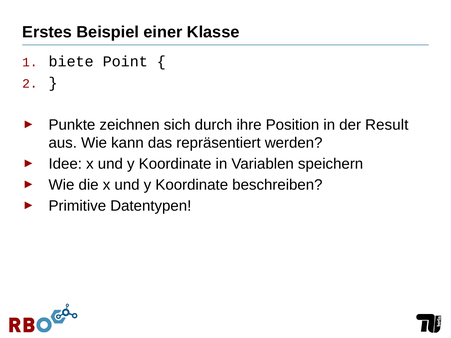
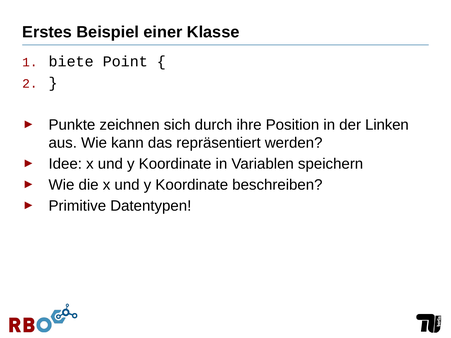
Result: Result -> Linken
